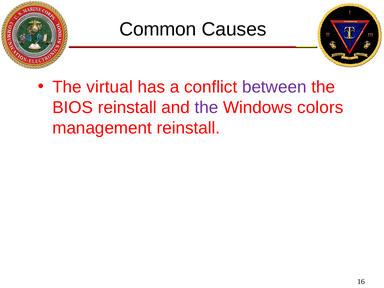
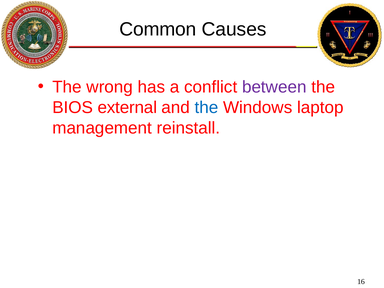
virtual: virtual -> wrong
BIOS reinstall: reinstall -> external
the at (206, 107) colour: purple -> blue
colors: colors -> laptop
